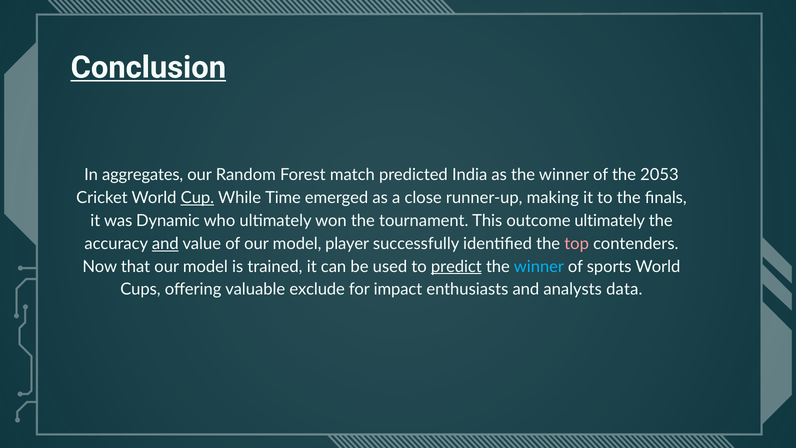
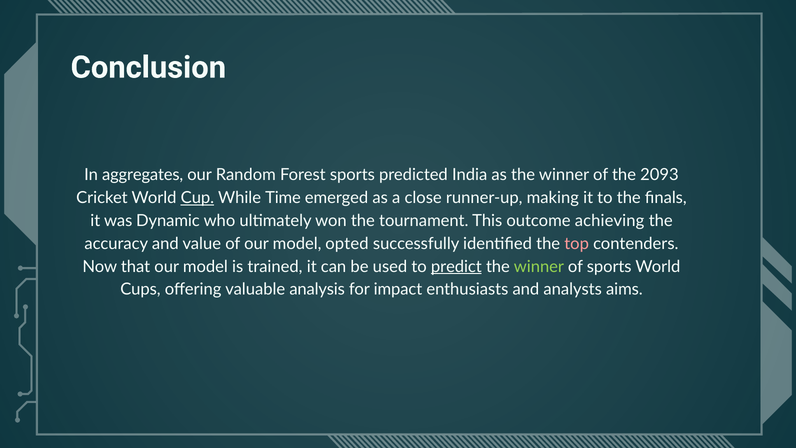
Conclusion underline: present -> none
Forest match: match -> sports
2053: 2053 -> 2093
outcome ultimately: ultimately -> achieving
and at (165, 244) underline: present -> none
player: player -> opted
winner at (539, 266) colour: light blue -> light green
exclude: exclude -> analysis
data: data -> aims
